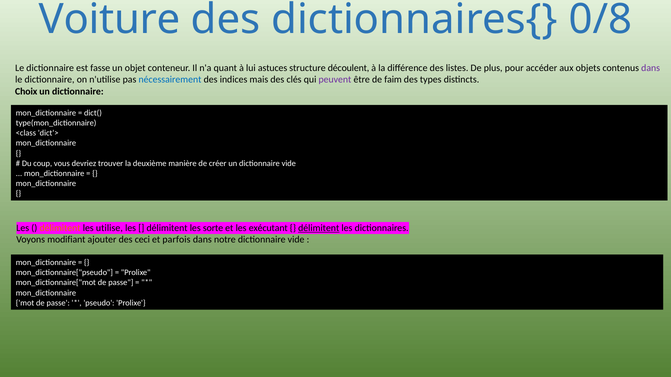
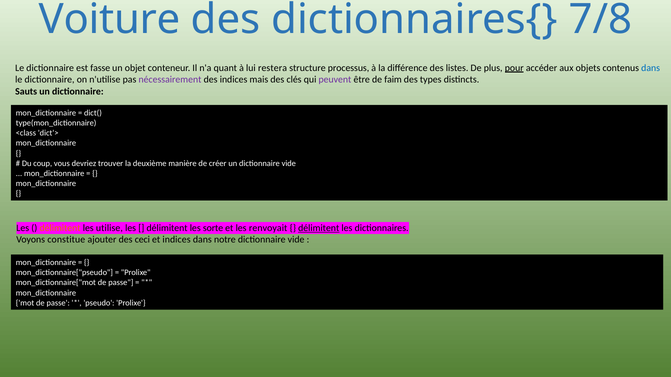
0/8: 0/8 -> 7/8
astuces: astuces -> restera
découlent: découlent -> processus
pour underline: none -> present
dans at (651, 68) colour: purple -> blue
nécessairement colour: blue -> purple
Choix: Choix -> Sauts
exécutant: exécutant -> renvoyait
modifiant: modifiant -> constitue
et parfois: parfois -> indices
